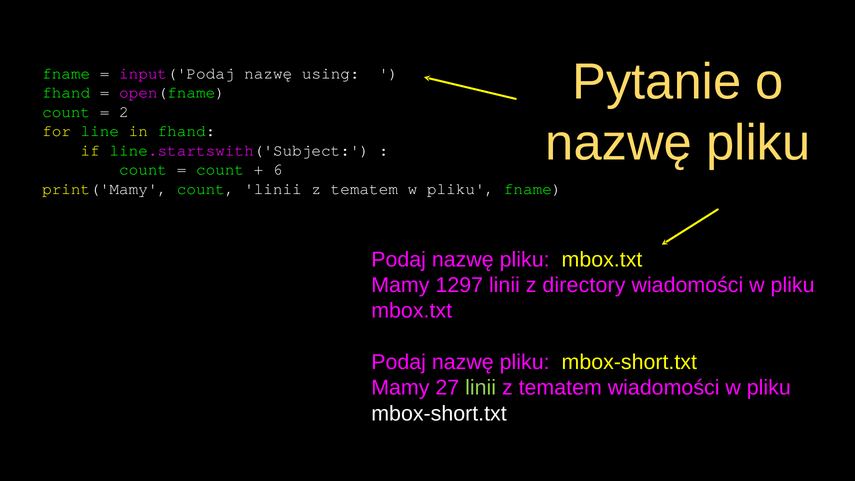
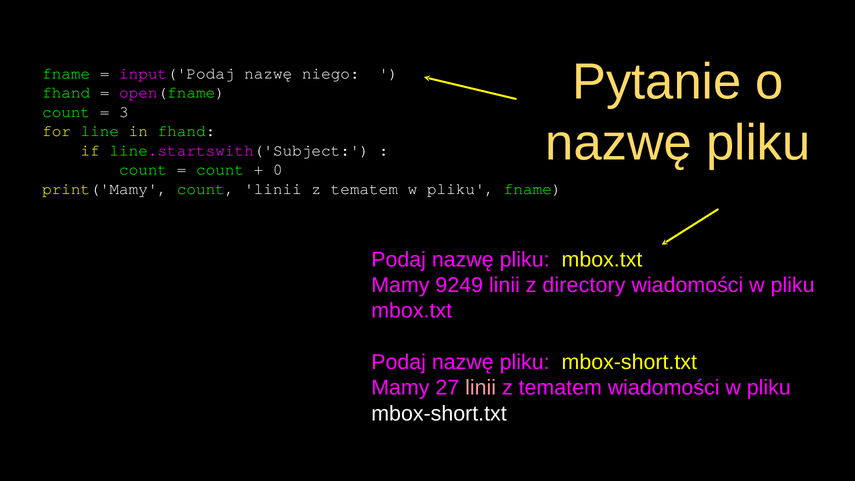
using: using -> niego
2: 2 -> 3
6: 6 -> 0
1297: 1297 -> 9249
linii at (481, 388) colour: light green -> pink
